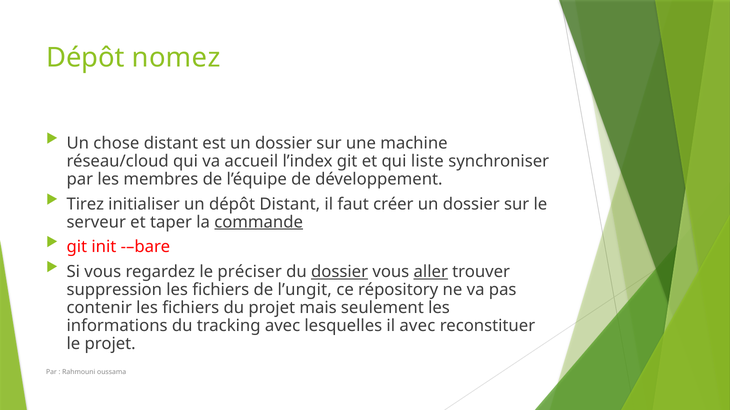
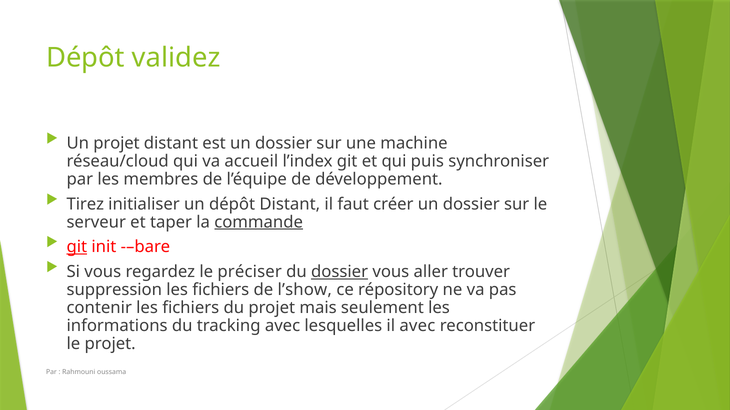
nomez: nomez -> validez
Un chose: chose -> projet
liste: liste -> puis
git at (77, 247) underline: none -> present
aller underline: present -> none
l’ungit: l’ungit -> l’show
